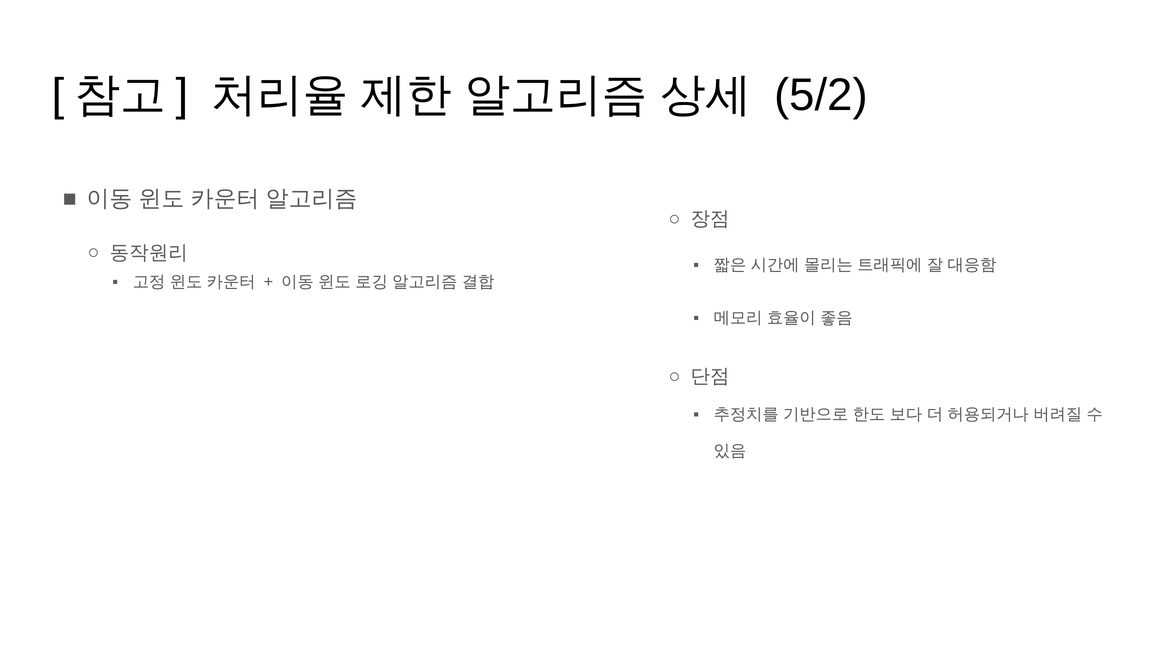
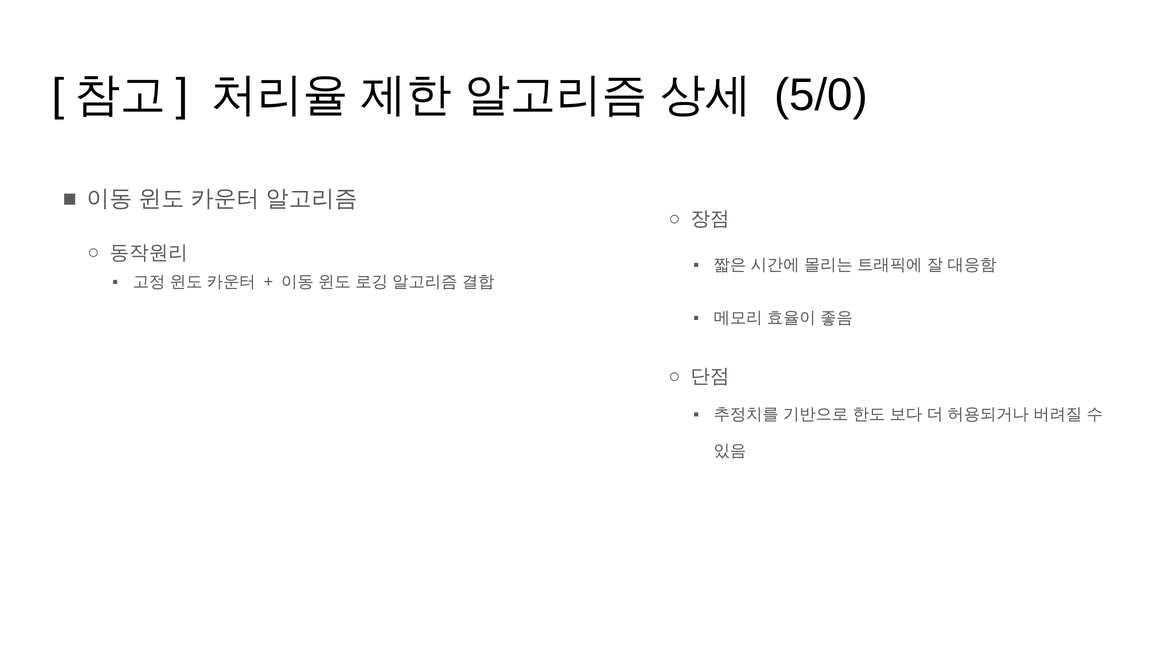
5/2: 5/2 -> 5/0
